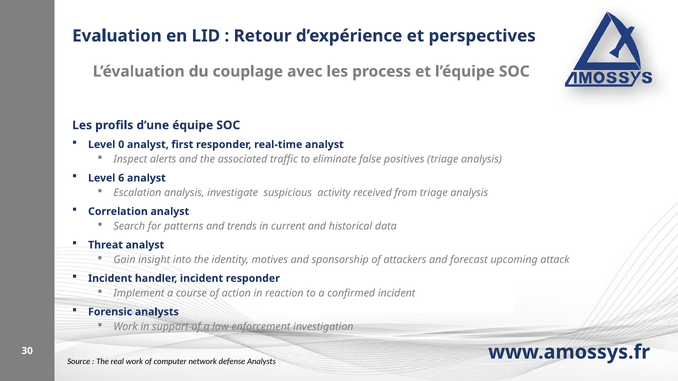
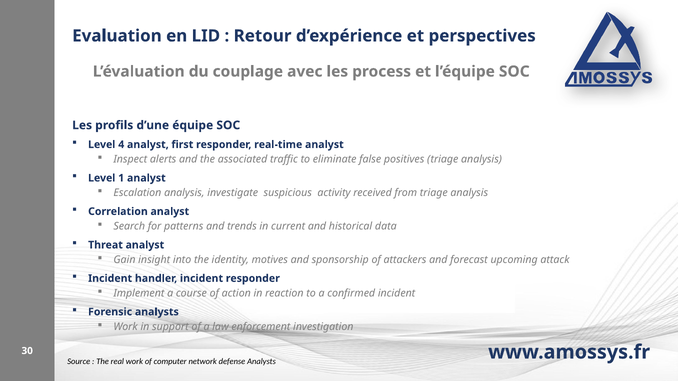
0: 0 -> 4
6: 6 -> 1
